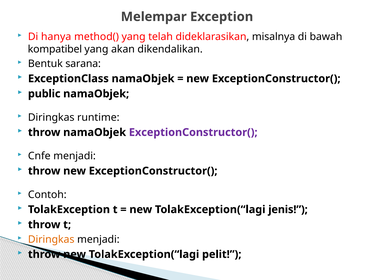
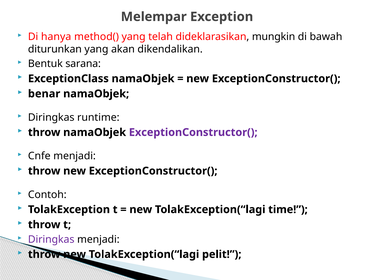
misalnya: misalnya -> mungkin
kompatibel: kompatibel -> diturunkan
public: public -> benar
jenis: jenis -> time
Diringkas at (51, 240) colour: orange -> purple
